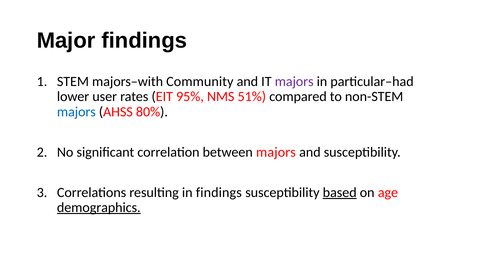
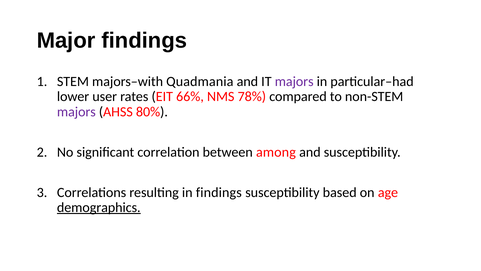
Community: Community -> Quadmania
95%: 95% -> 66%
51%: 51% -> 78%
majors at (76, 112) colour: blue -> purple
between majors: majors -> among
based underline: present -> none
